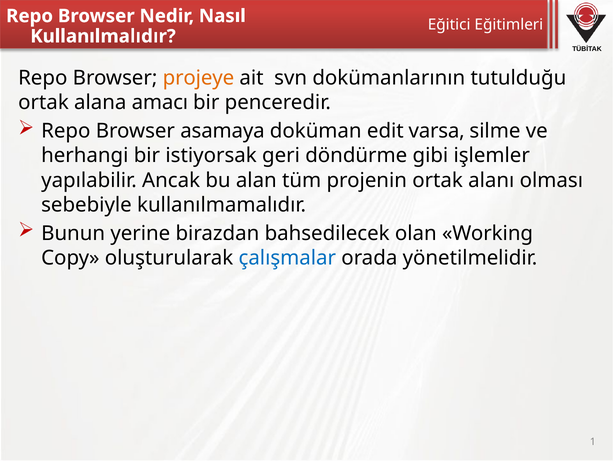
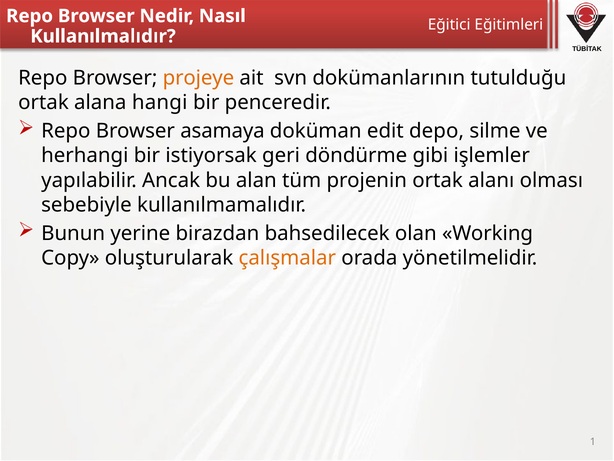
amacı: amacı -> hangi
varsa: varsa -> depo
çalışmalar colour: blue -> orange
